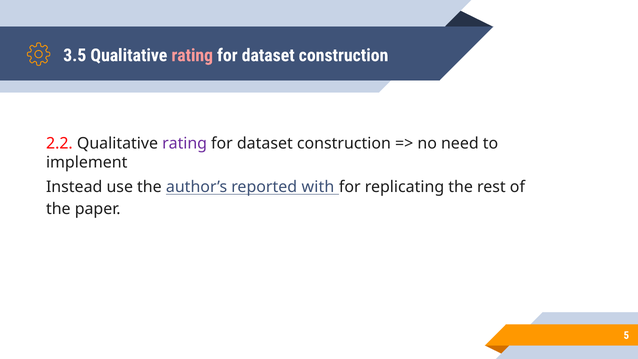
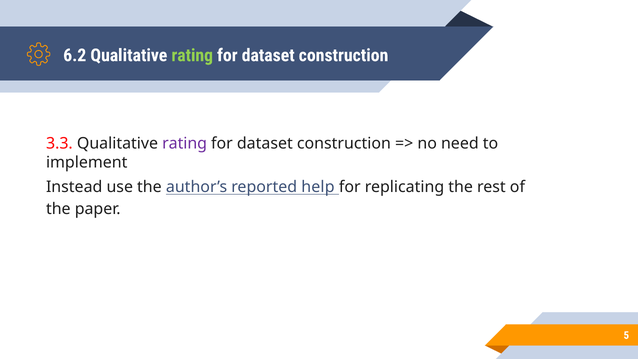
3.5: 3.5 -> 6.2
rating at (192, 55) colour: pink -> light green
2.2: 2.2 -> 3.3
with: with -> help
